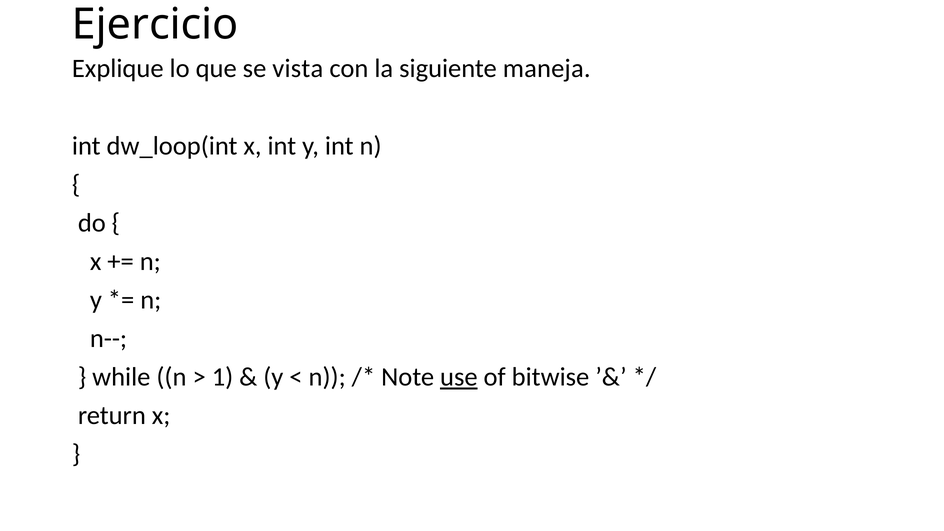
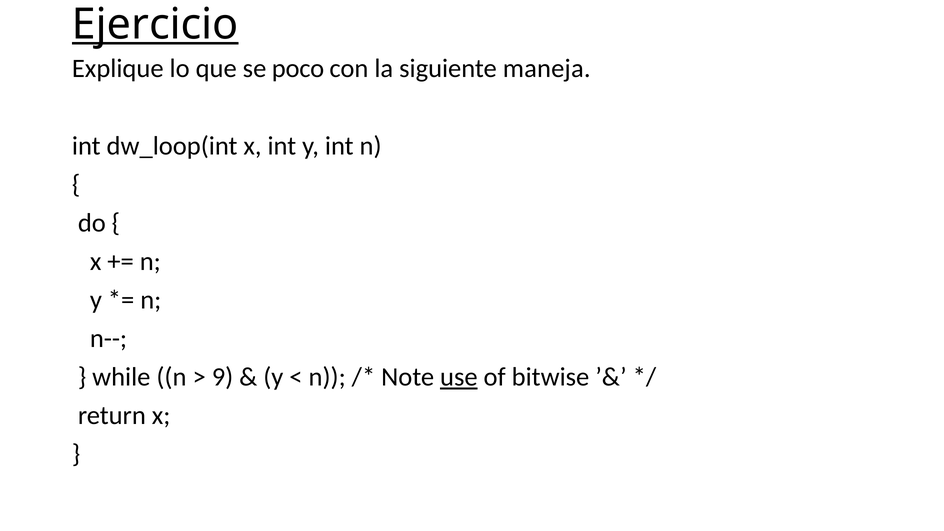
Ejercicio underline: none -> present
vista: vista -> poco
1: 1 -> 9
